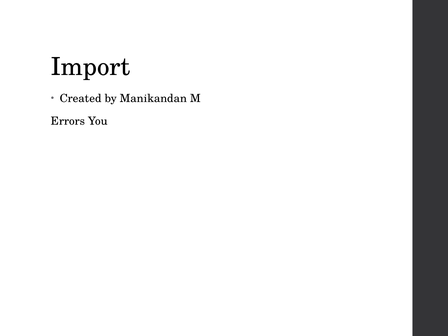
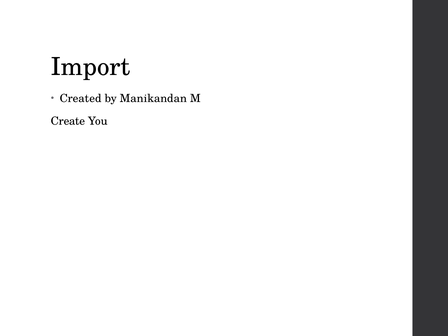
Errors: Errors -> Create
